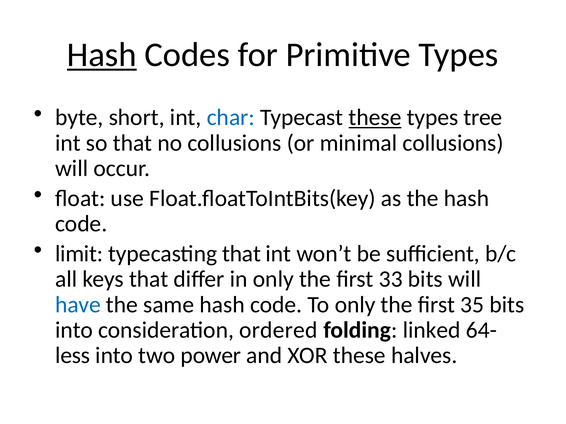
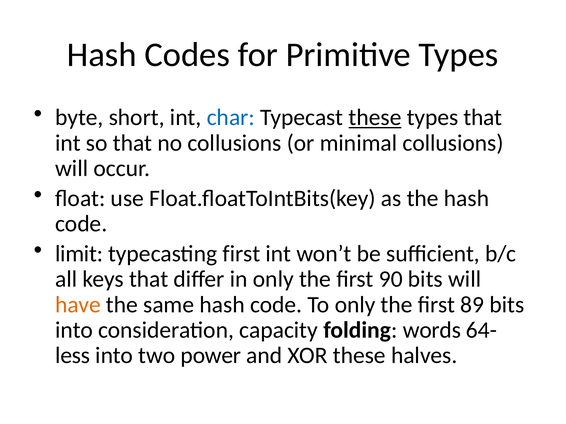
Hash at (102, 55) underline: present -> none
types tree: tree -> that
typecasting that: that -> first
33: 33 -> 90
have colour: blue -> orange
35: 35 -> 89
ordered: ordered -> capacity
linked: linked -> words
